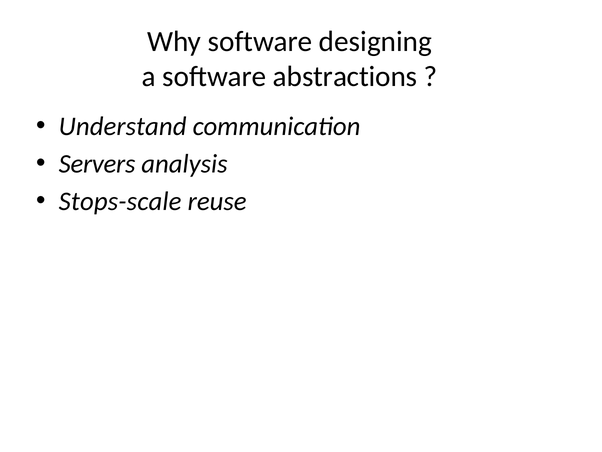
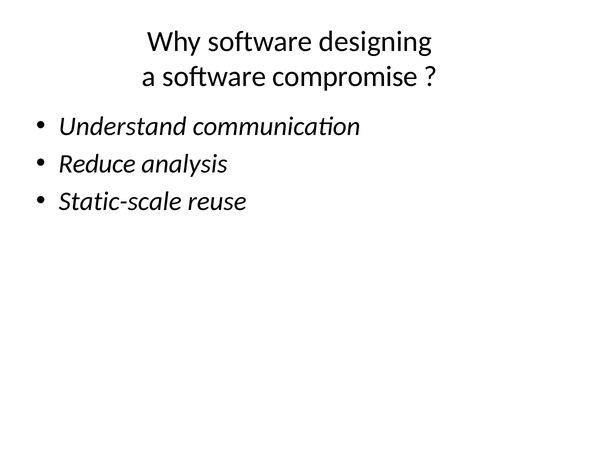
abstractions: abstractions -> compromise
Servers: Servers -> Reduce
Stops-scale: Stops-scale -> Static-scale
